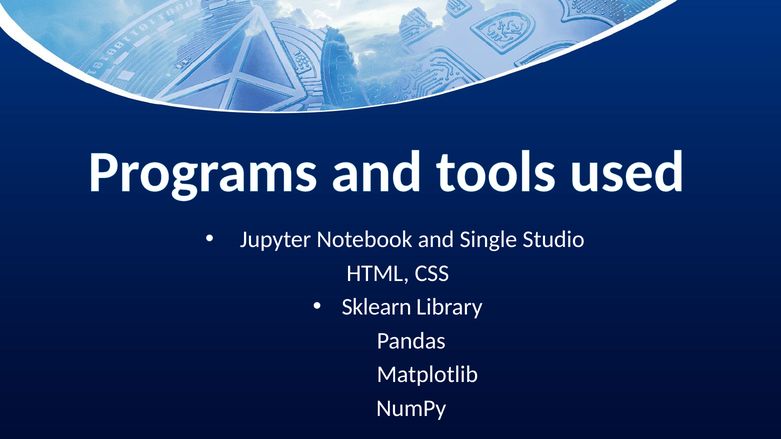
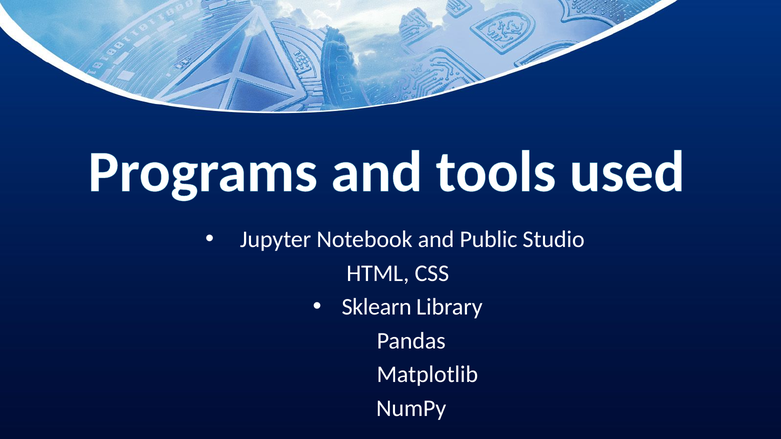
Single: Single -> Public
